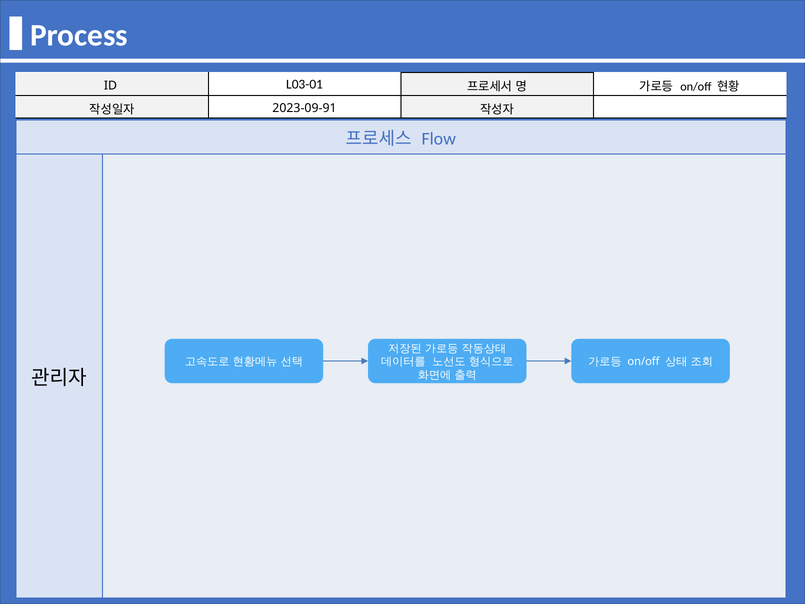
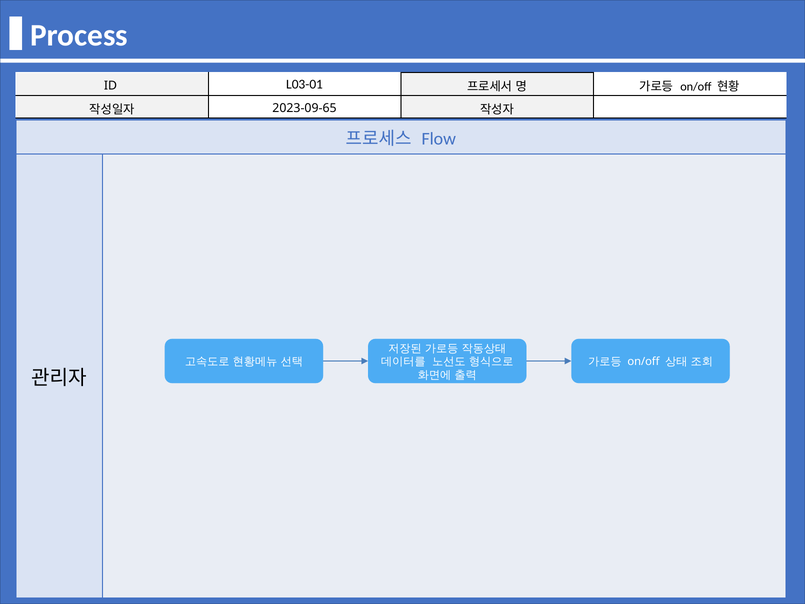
2023-09-91: 2023-09-91 -> 2023-09-65
